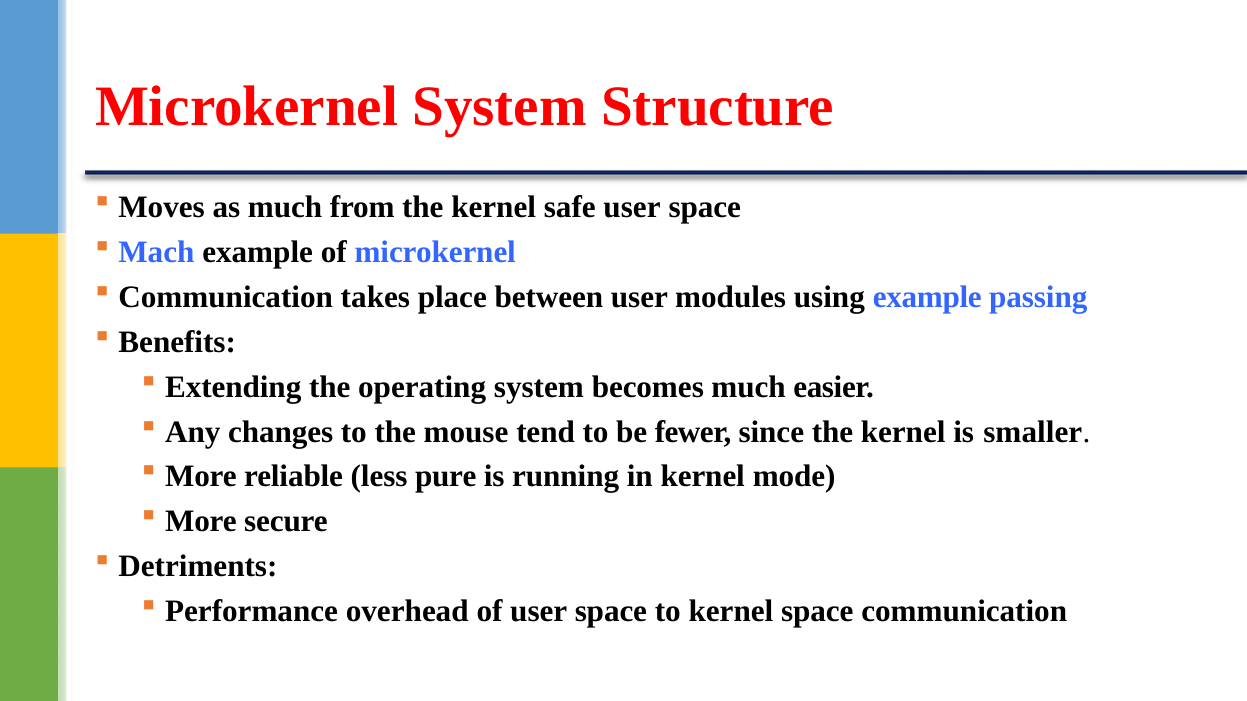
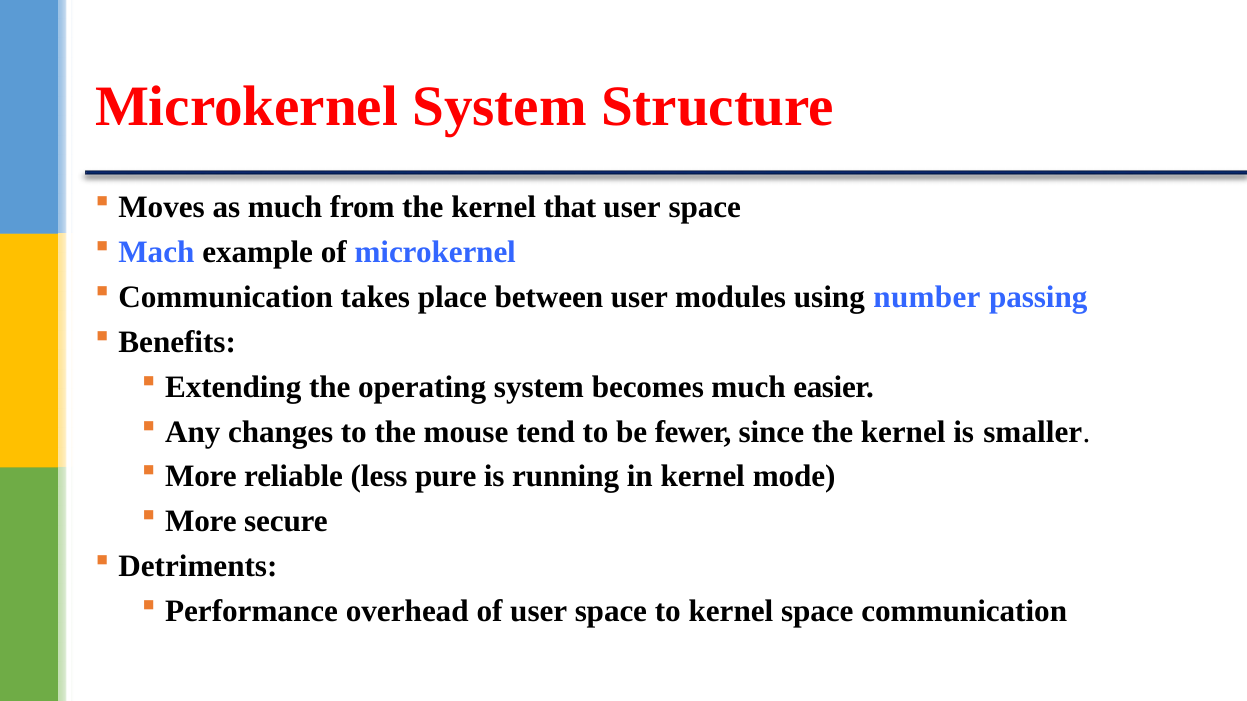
safe: safe -> that
using example: example -> number
